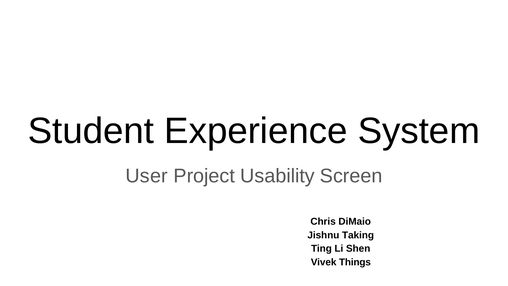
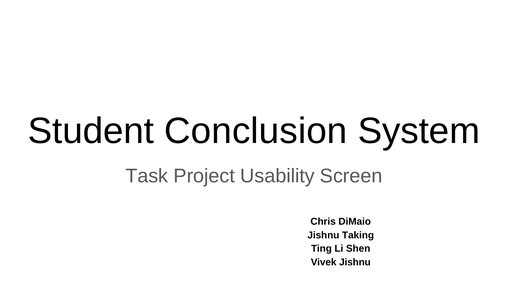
Experience: Experience -> Conclusion
User: User -> Task
Vivek Things: Things -> Jishnu
